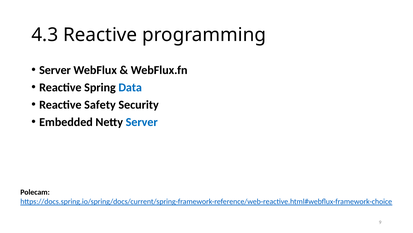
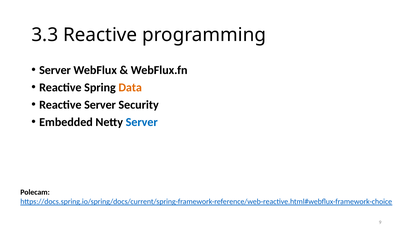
4.3: 4.3 -> 3.3
Data colour: blue -> orange
Reactive Safety: Safety -> Server
